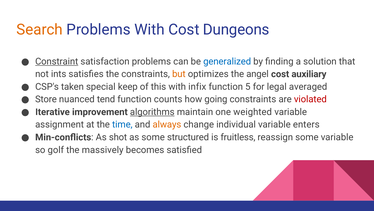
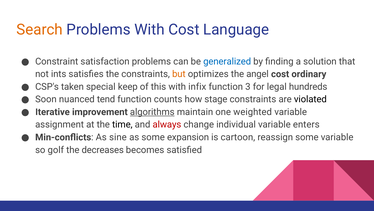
Dungeons: Dungeons -> Language
Constraint underline: present -> none
auxiliary: auxiliary -> ordinary
5: 5 -> 3
averaged: averaged -> hundreds
Store: Store -> Soon
going: going -> stage
violated colour: red -> black
time colour: blue -> black
always colour: orange -> red
shot: shot -> sine
structured: structured -> expansion
fruitless: fruitless -> cartoon
massively: massively -> decreases
